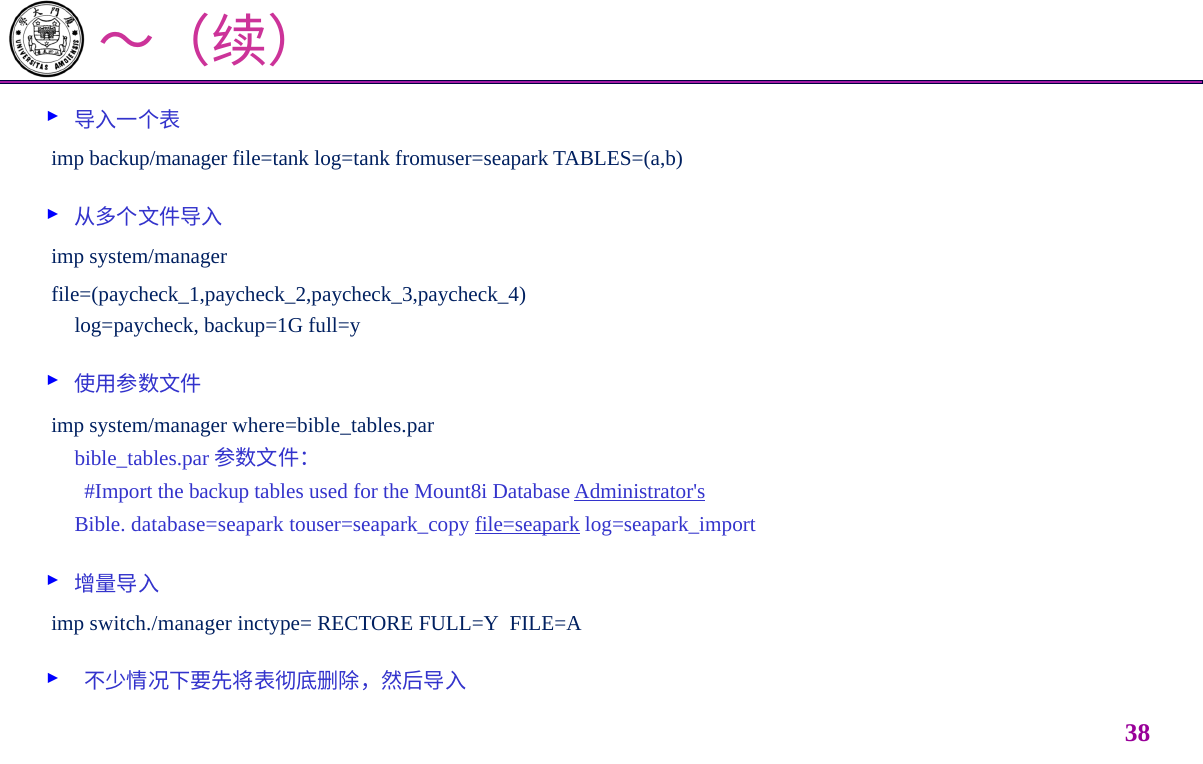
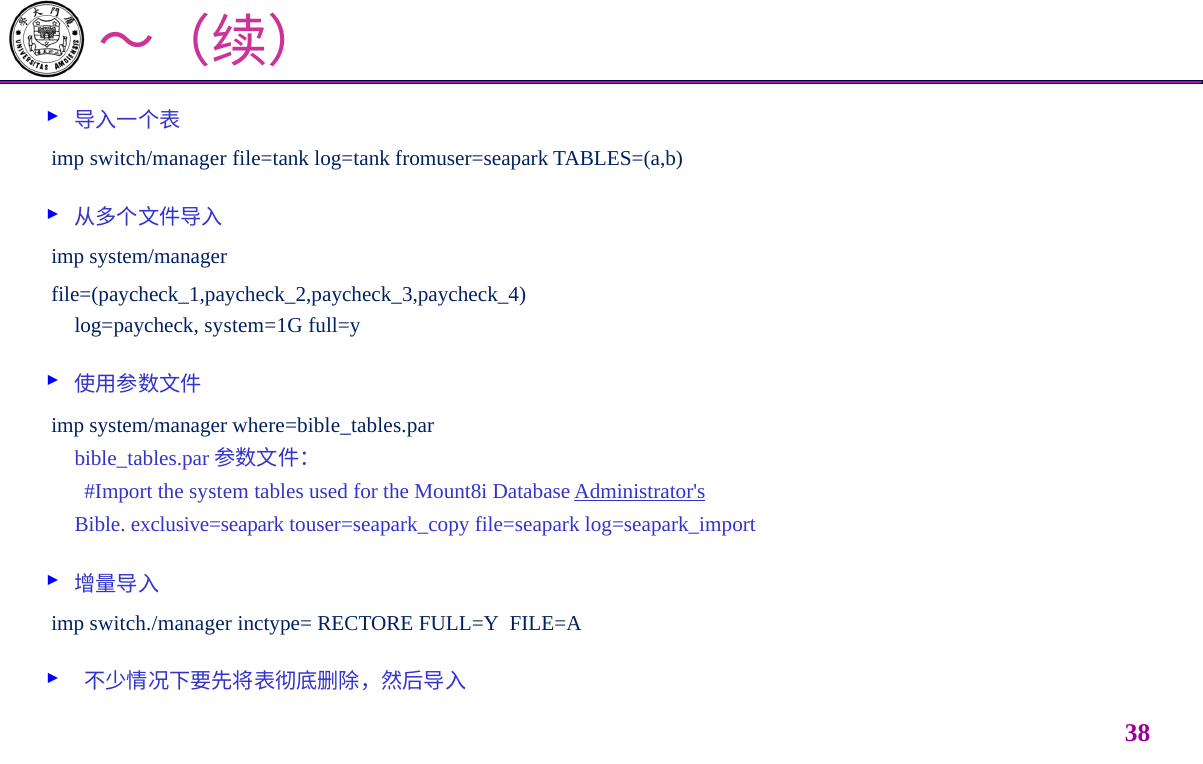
backup/manager: backup/manager -> switch/manager
backup=1G: backup=1G -> system=1G
backup: backup -> system
database=seapark: database=seapark -> exclusive=seapark
file=seapark underline: present -> none
